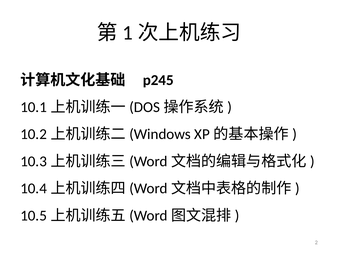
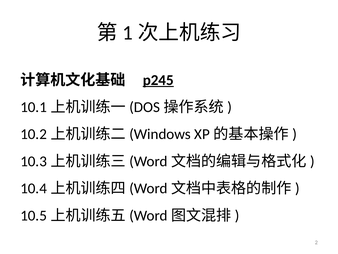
p245 underline: none -> present
